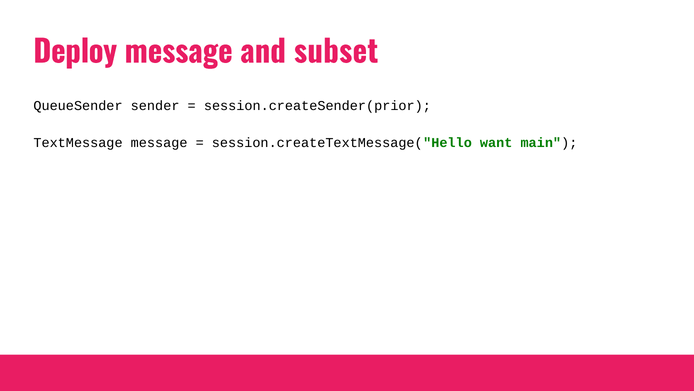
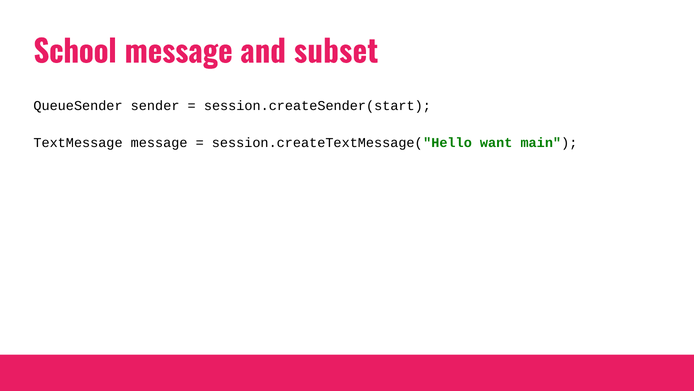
Deploy: Deploy -> School
session.createSender(prior: session.createSender(prior -> session.createSender(start
